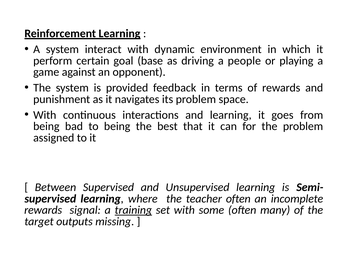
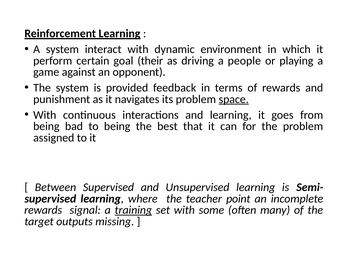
base: base -> their
space underline: none -> present
teacher often: often -> point
